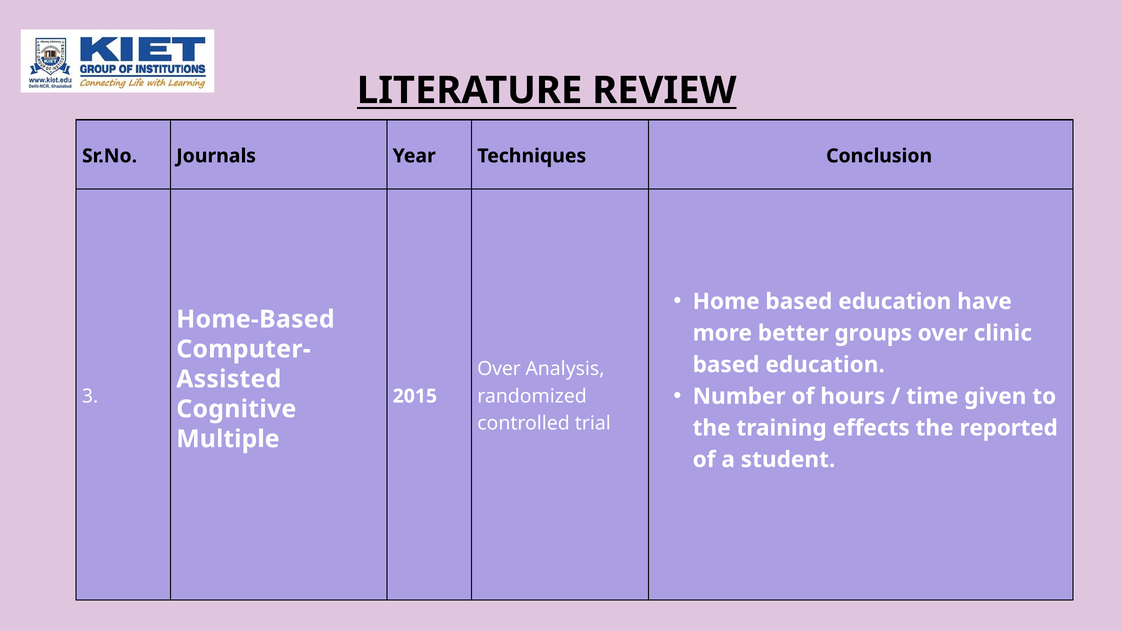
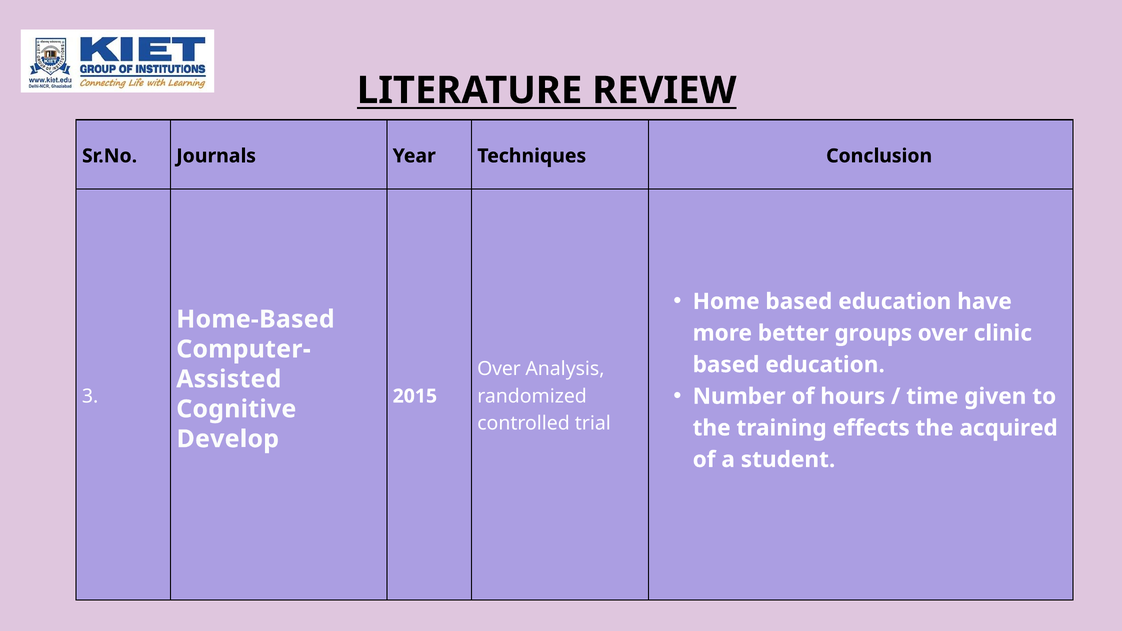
reported: reported -> acquired
Multiple: Multiple -> Develop
